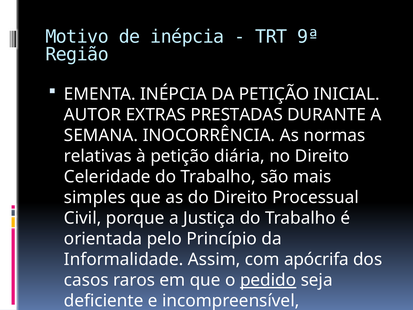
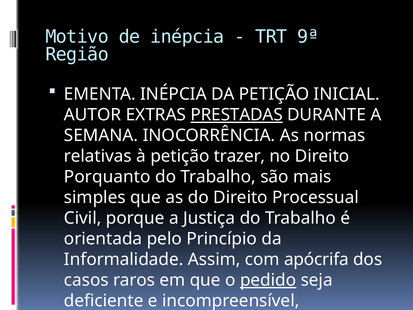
PRESTADAS underline: none -> present
diária: diária -> trazer
Celeridade: Celeridade -> Porquanto
